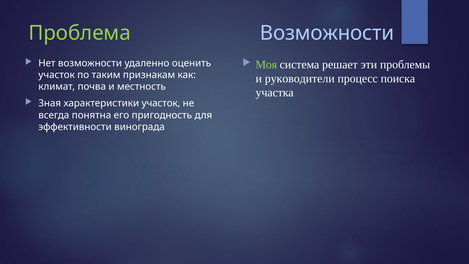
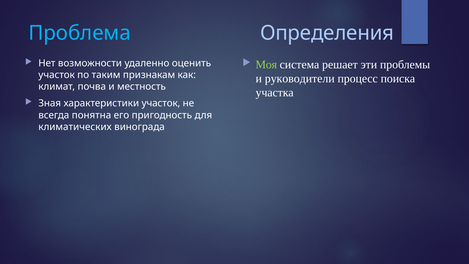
Возможности at (327, 33): Возможности -> Определения
Проблема colour: light green -> light blue
эффективности: эффективности -> климатических
